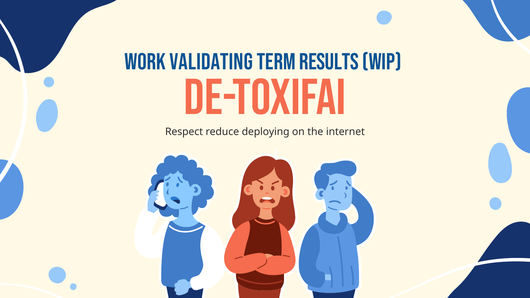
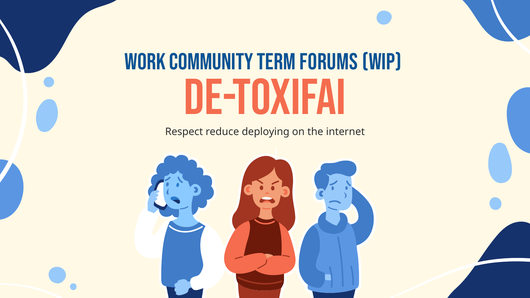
validating: validating -> community
results: results -> forums
